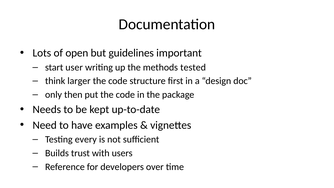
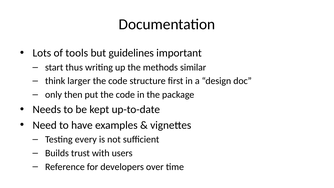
open: open -> tools
user: user -> thus
tested: tested -> similar
